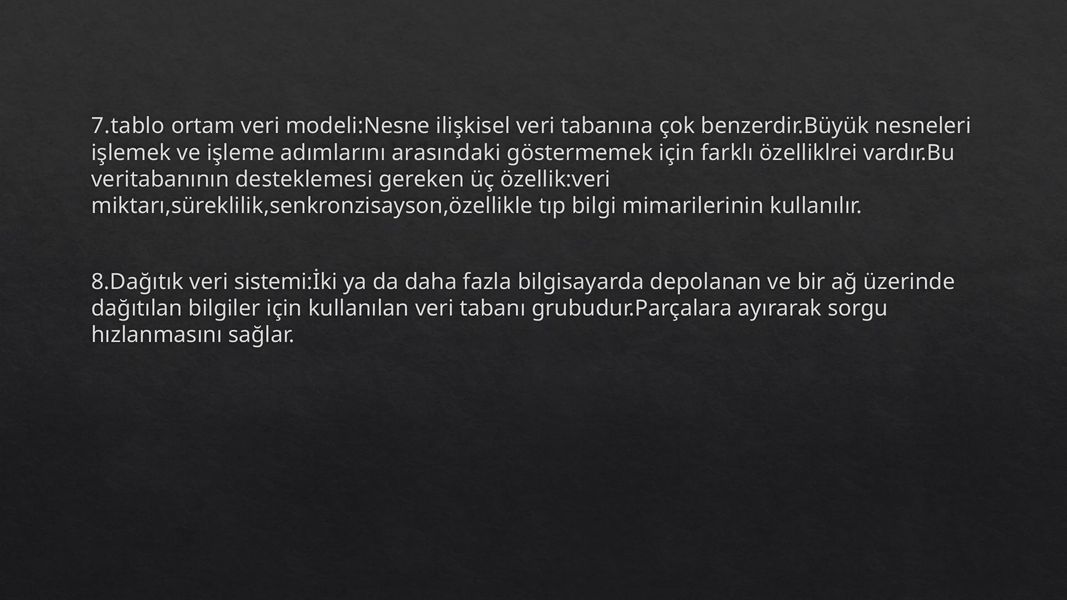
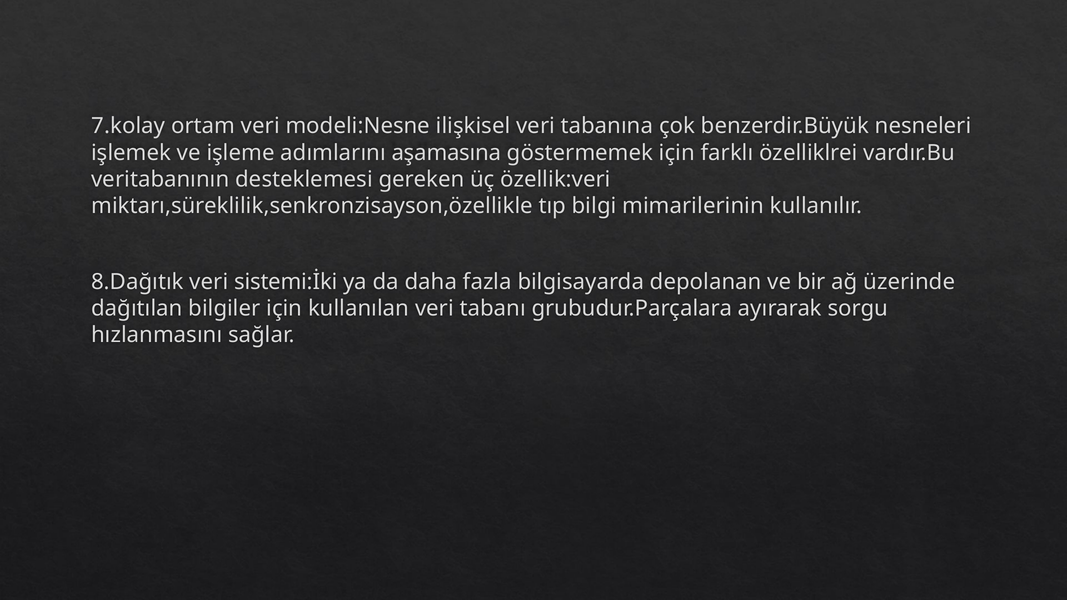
7.tablo: 7.tablo -> 7.kolay
arasındaki: arasındaki -> aşamasına
